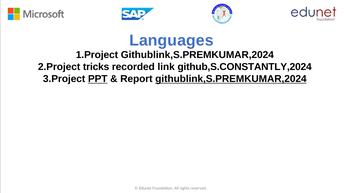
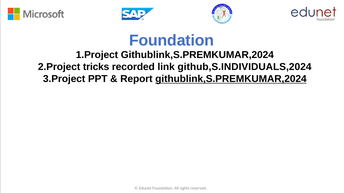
Languages at (171, 41): Languages -> Foundation
github,S.CONSTANTLY,2024: github,S.CONSTANTLY,2024 -> github,S.INDIVIDUALS,2024
PPT underline: present -> none
